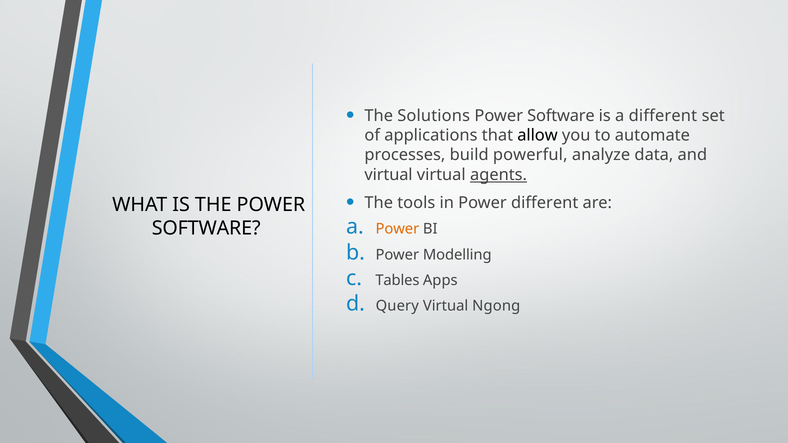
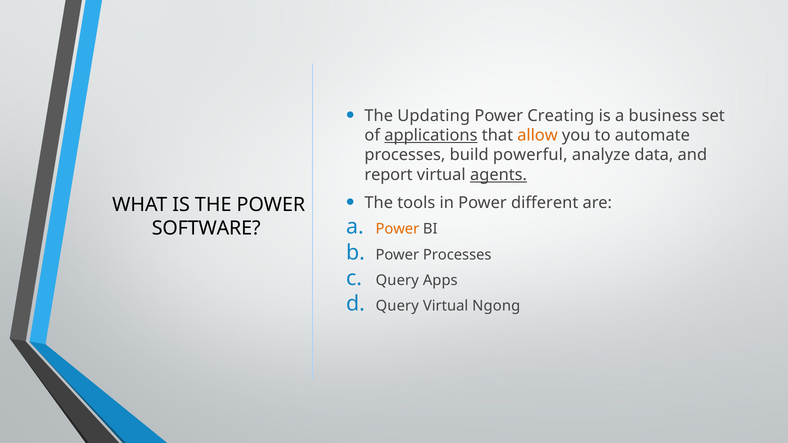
Solutions: Solutions -> Updating
Software at (561, 116): Software -> Creating
a different: different -> business
applications underline: none -> present
allow colour: black -> orange
virtual at (389, 175): virtual -> report
Power Modelling: Modelling -> Processes
Tables at (397, 280): Tables -> Query
